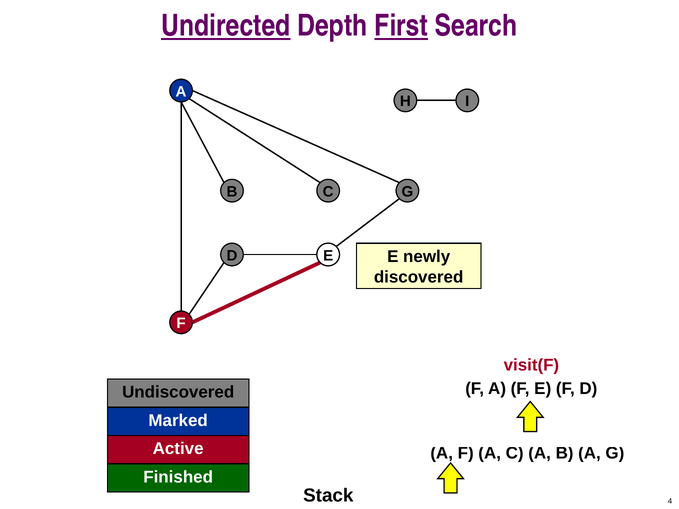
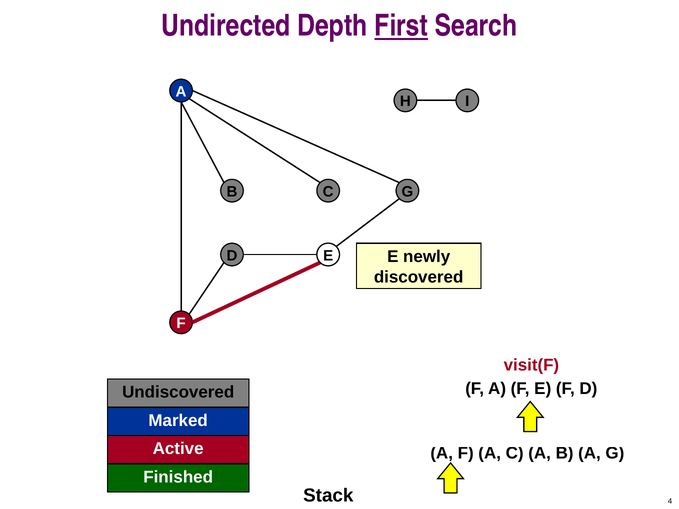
Undirected underline: present -> none
